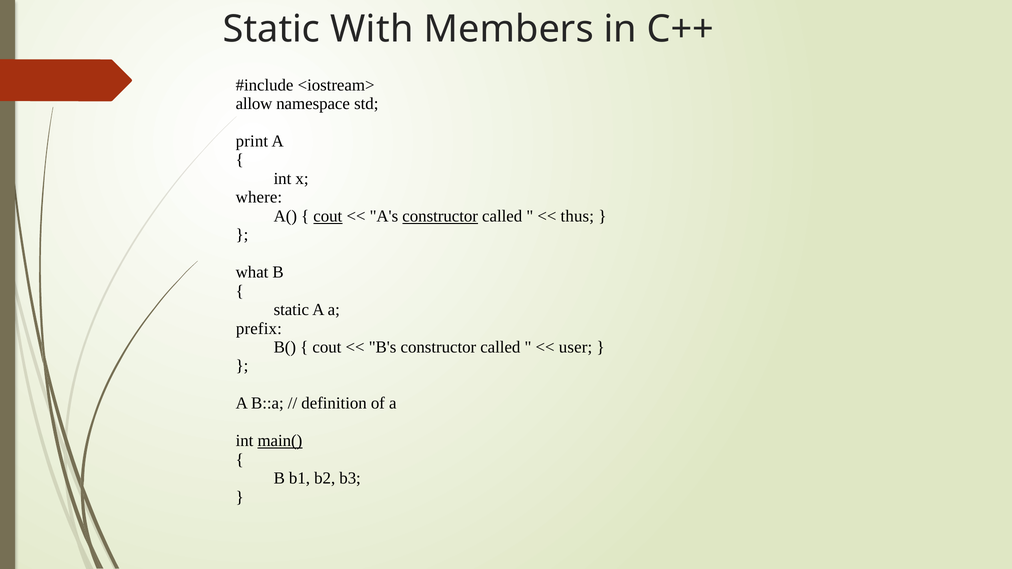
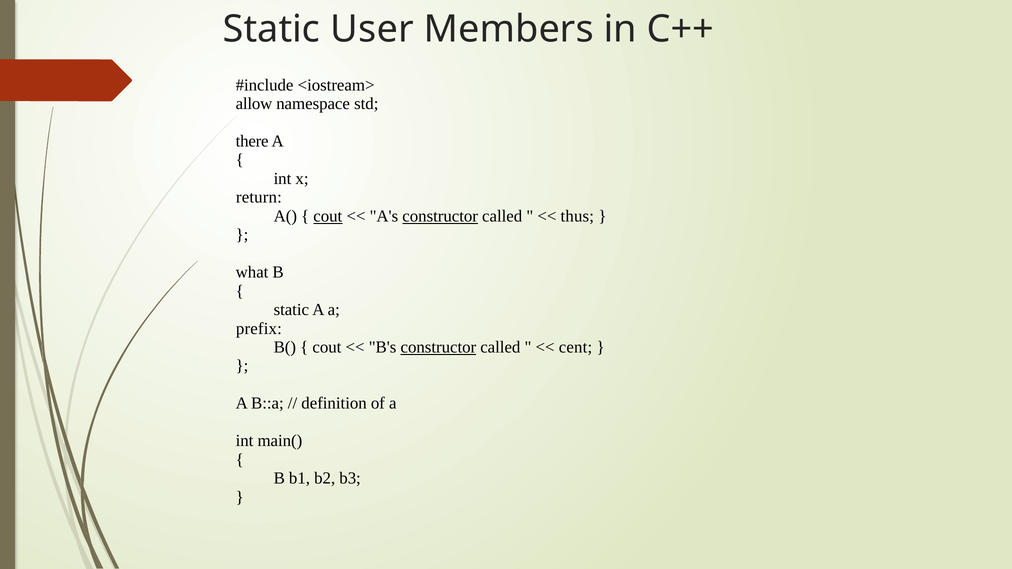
With: With -> User
print: print -> there
where: where -> return
constructor at (438, 347) underline: none -> present
user: user -> cent
main( underline: present -> none
